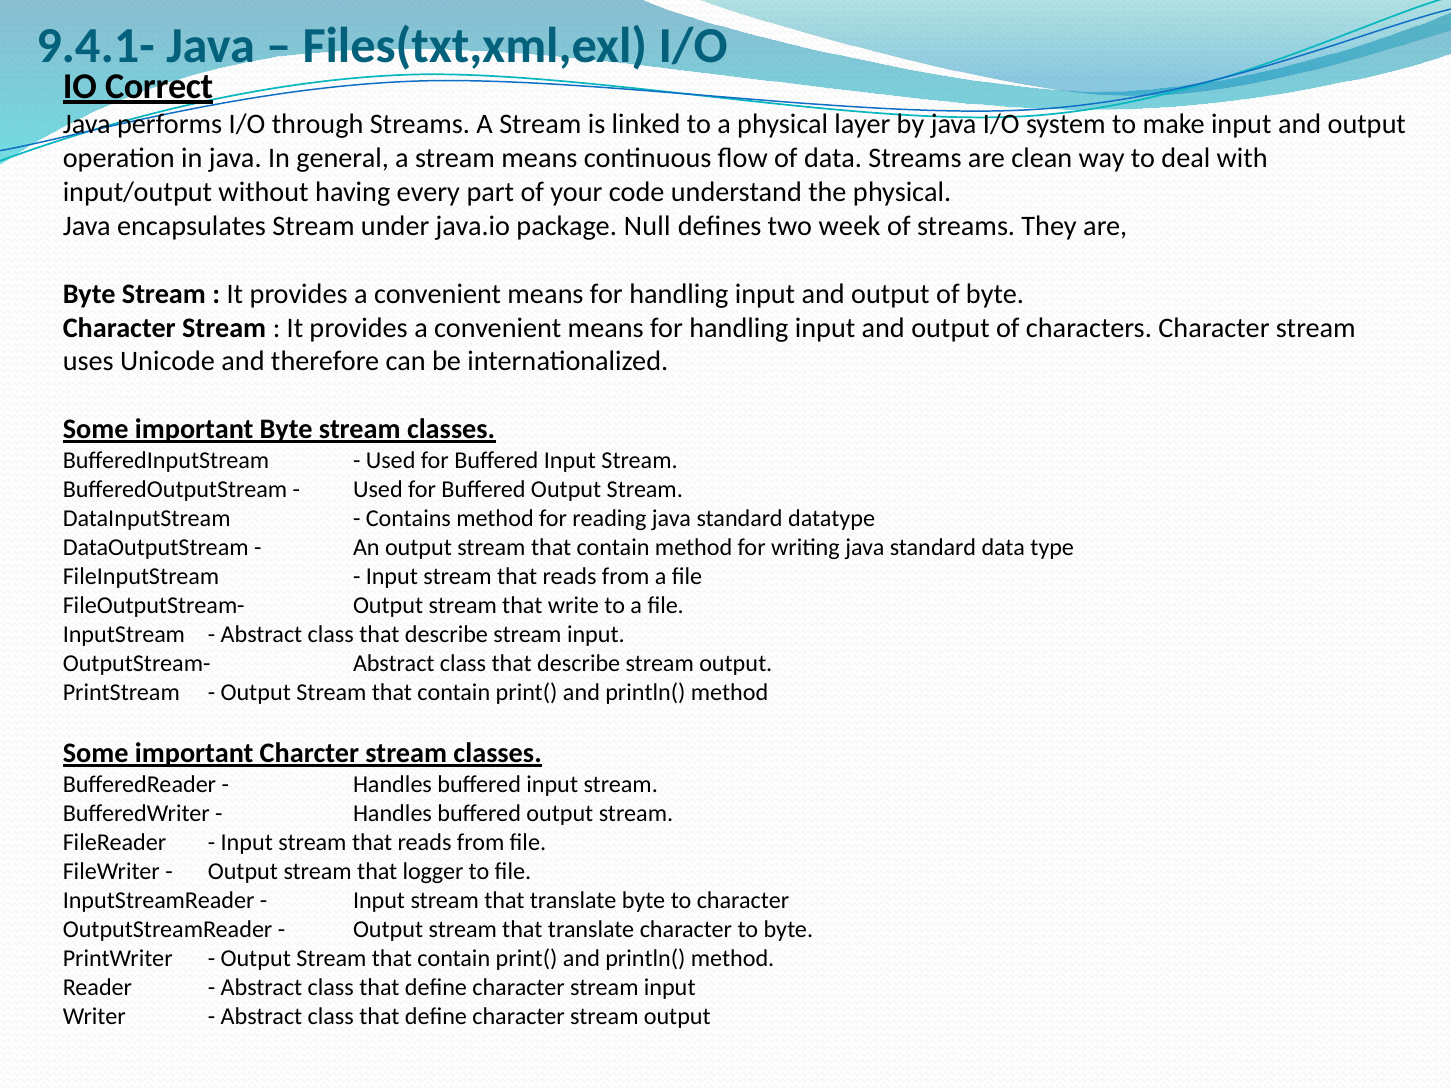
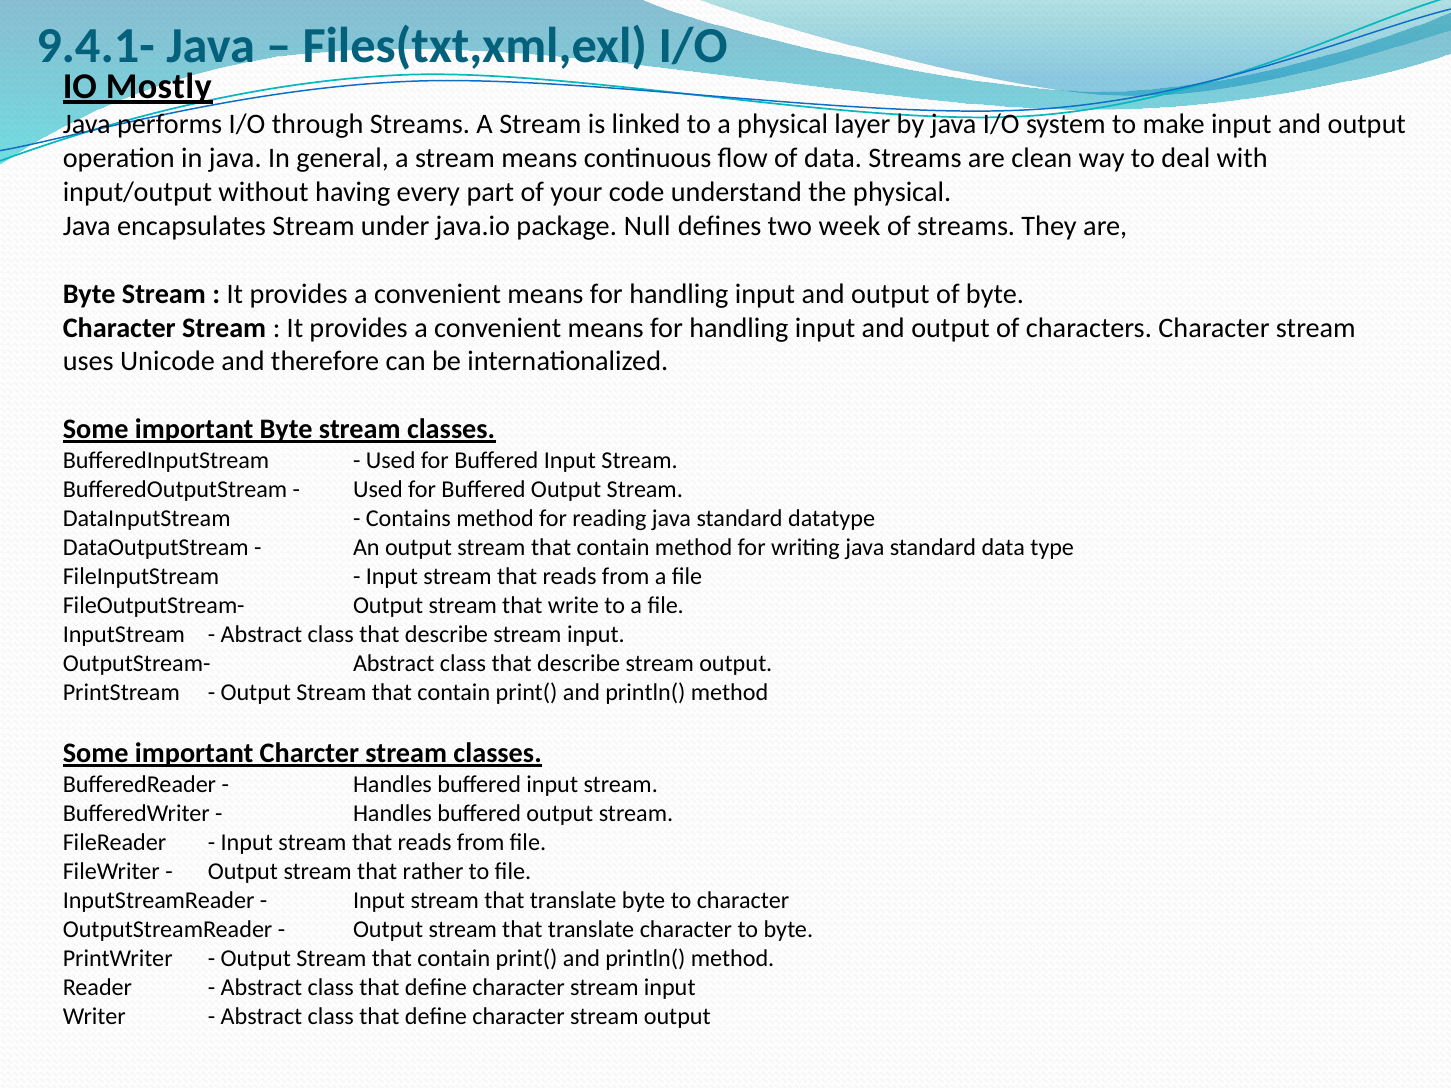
Correct: Correct -> Mostly
logger: logger -> rather
